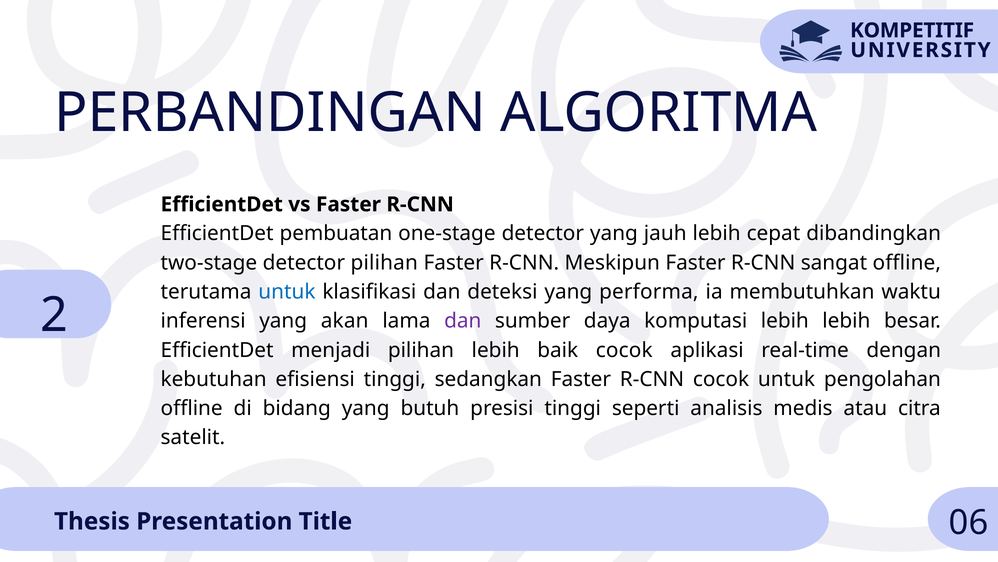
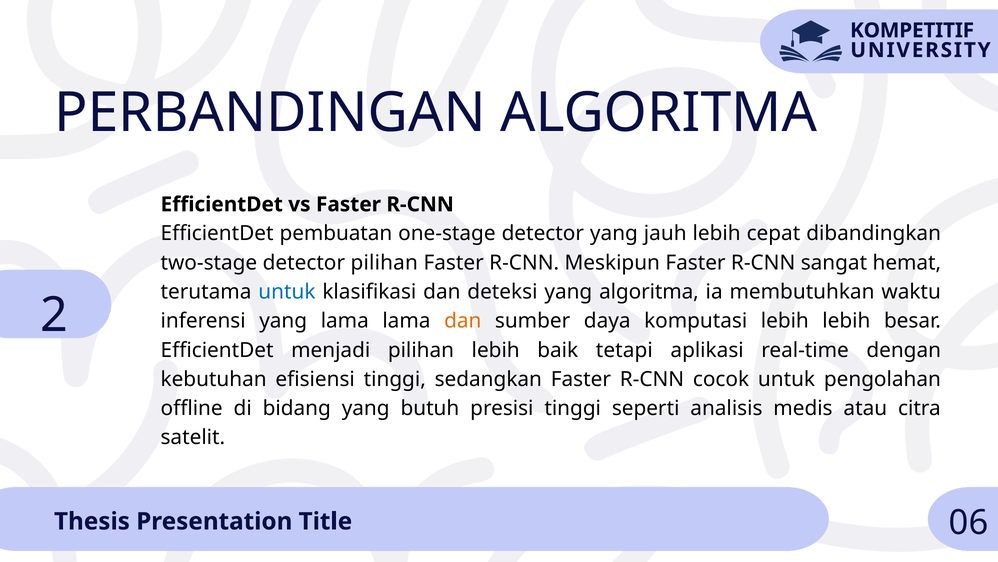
sangat offline: offline -> hemat
yang performa: performa -> algoritma
yang akan: akan -> lama
dan at (463, 321) colour: purple -> orange
baik cocok: cocok -> tetapi
